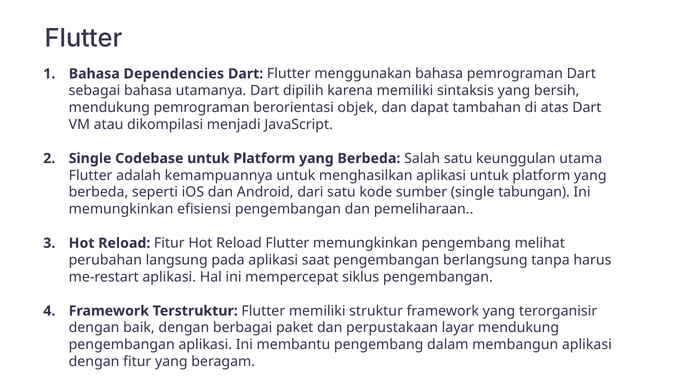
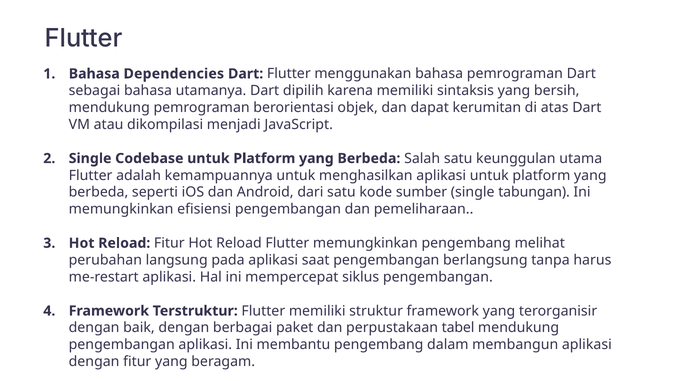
tambahan: tambahan -> kerumitan
layar: layar -> tabel
